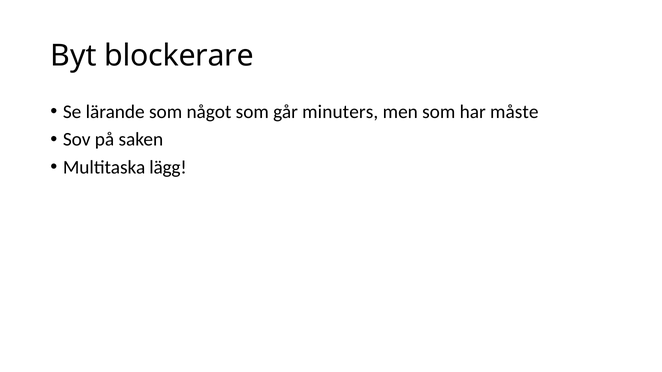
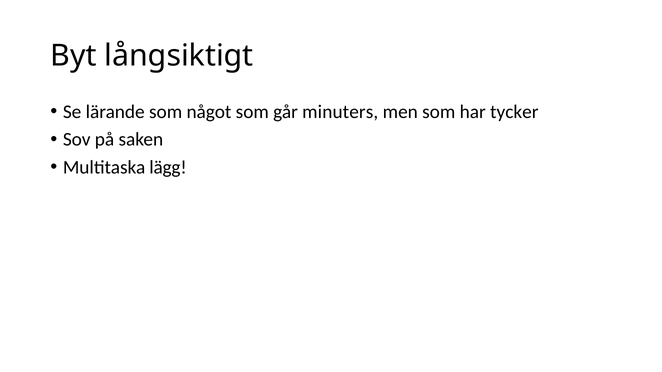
blockerare: blockerare -> långsiktigt
måste: måste -> tycker
